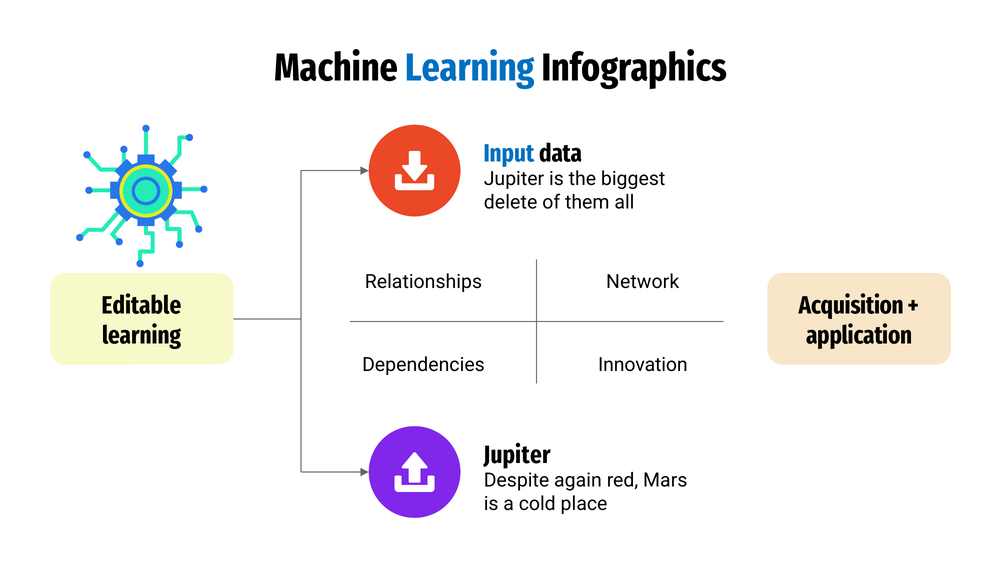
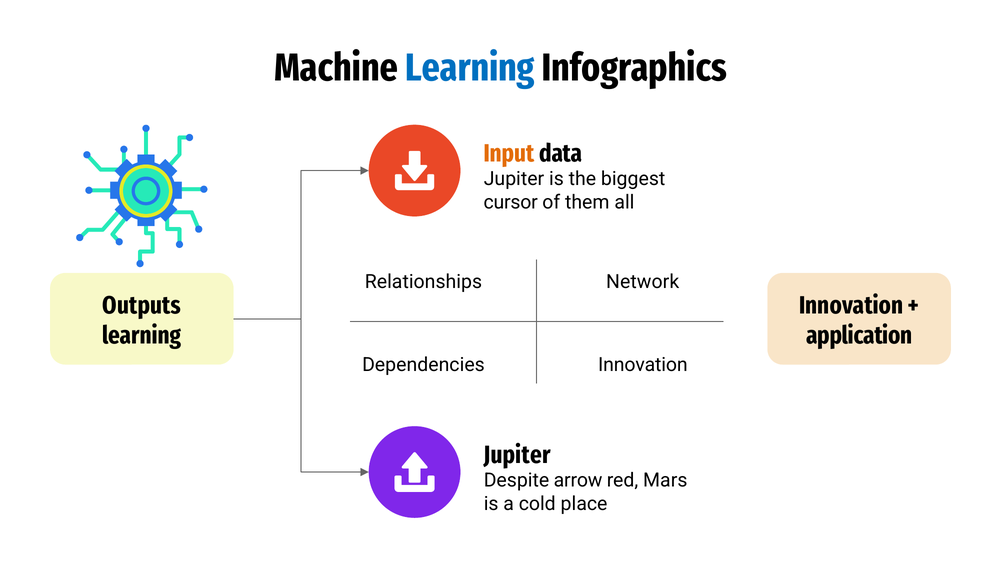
Input colour: blue -> orange
delete: delete -> cursor
Editable: Editable -> Outputs
Acquisition at (851, 306): Acquisition -> Innovation
again: again -> arrow
